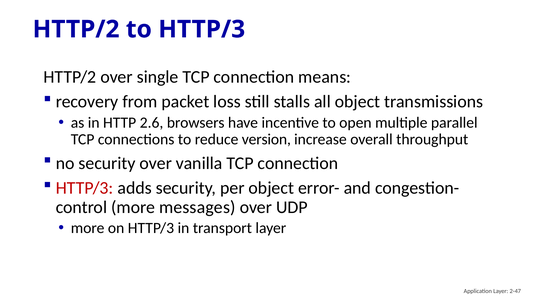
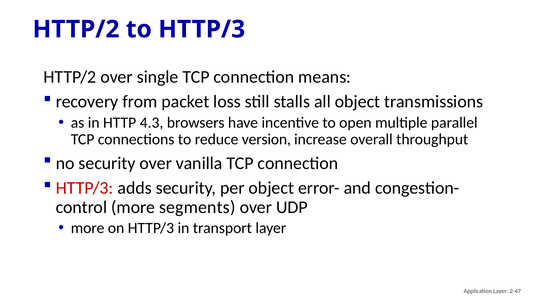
2.6: 2.6 -> 4.3
messages: messages -> segments
